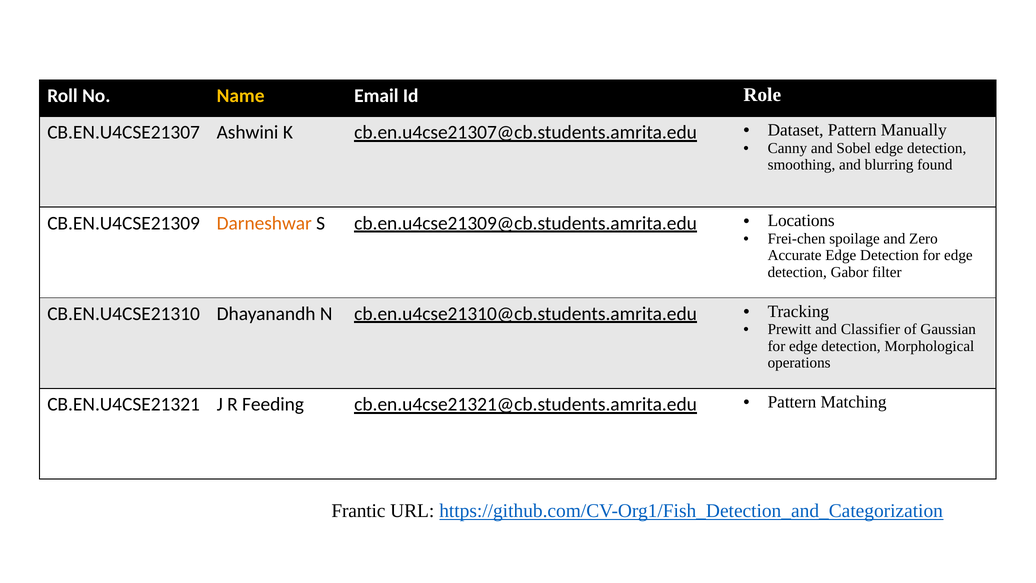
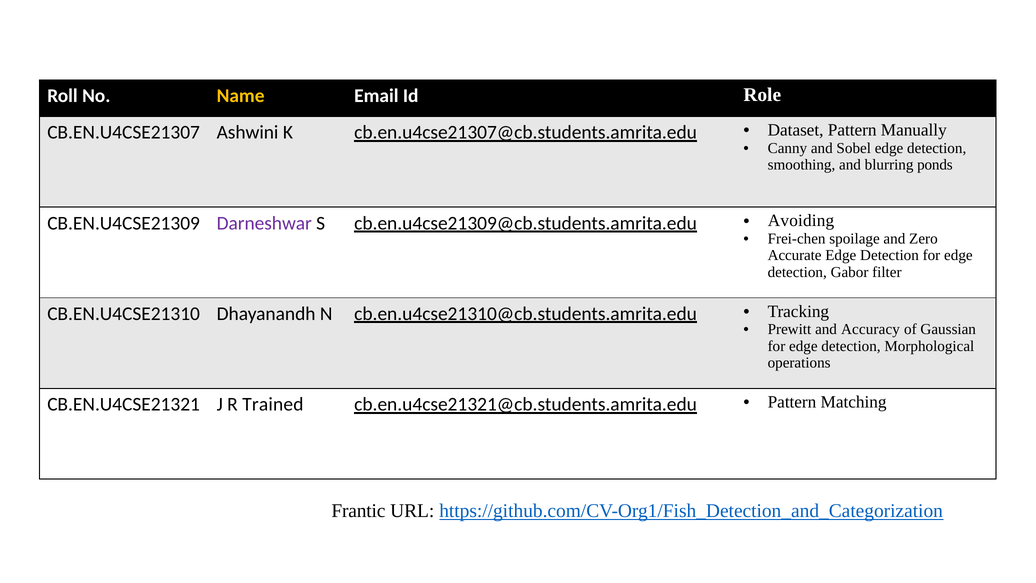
found: found -> ponds
Darneshwar colour: orange -> purple
Locations: Locations -> Avoiding
Classifier: Classifier -> Accuracy
Feeding: Feeding -> Trained
